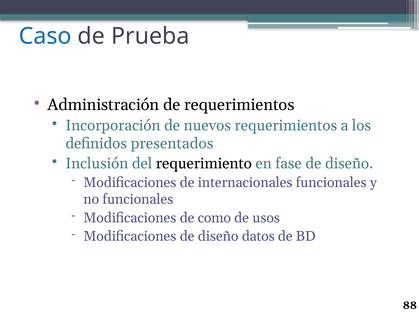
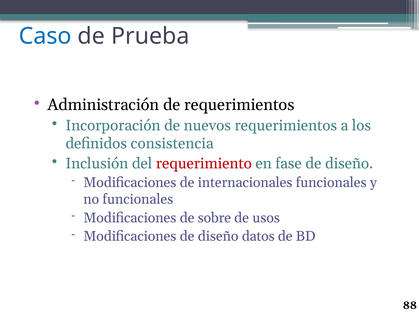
presentados: presentados -> consistencia
requerimiento colour: black -> red
como: como -> sobre
